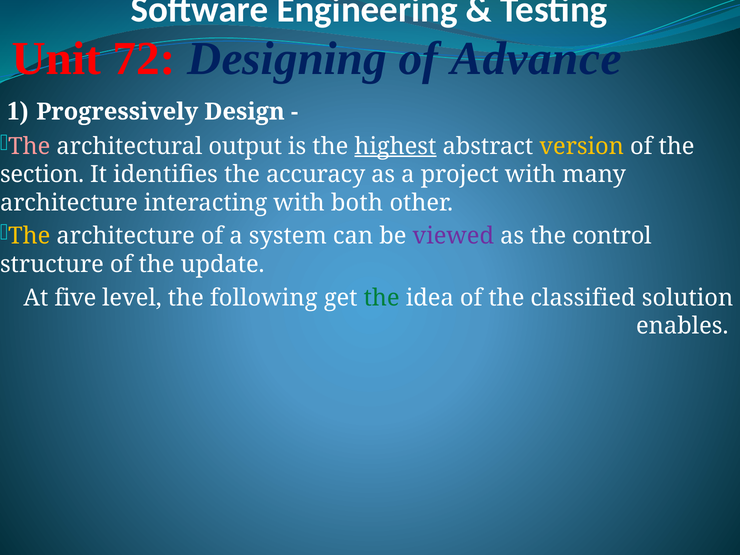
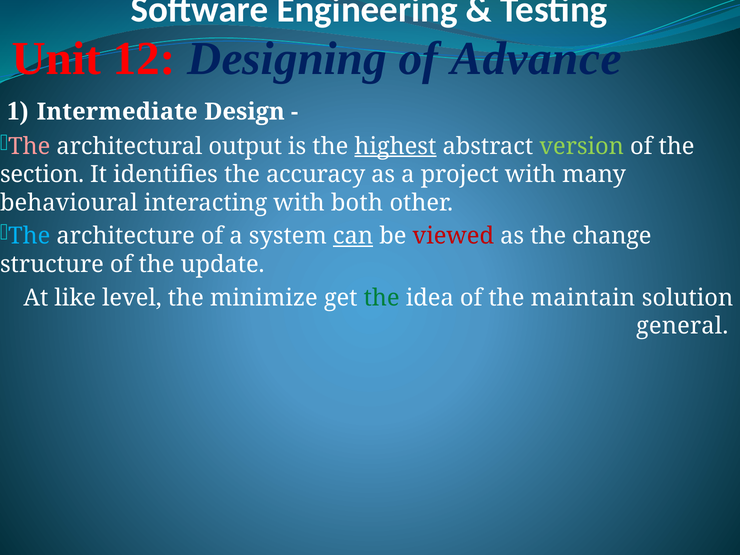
72: 72 -> 12
Progressively: Progressively -> Intermediate
version colour: yellow -> light green
architecture at (69, 203): architecture -> behavioural
The at (29, 236) colour: yellow -> light blue
can underline: none -> present
viewed colour: purple -> red
control: control -> change
five: five -> like
following: following -> minimize
classified: classified -> maintain
enables: enables -> general
